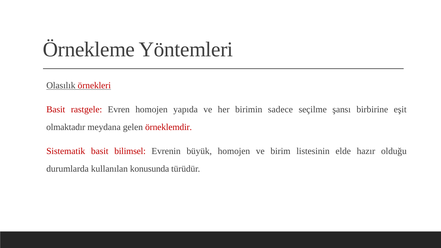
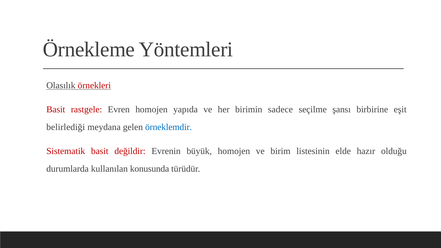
olmaktadır: olmaktadır -> belirlediği
örneklemdir colour: red -> blue
bilimsel: bilimsel -> değildir
